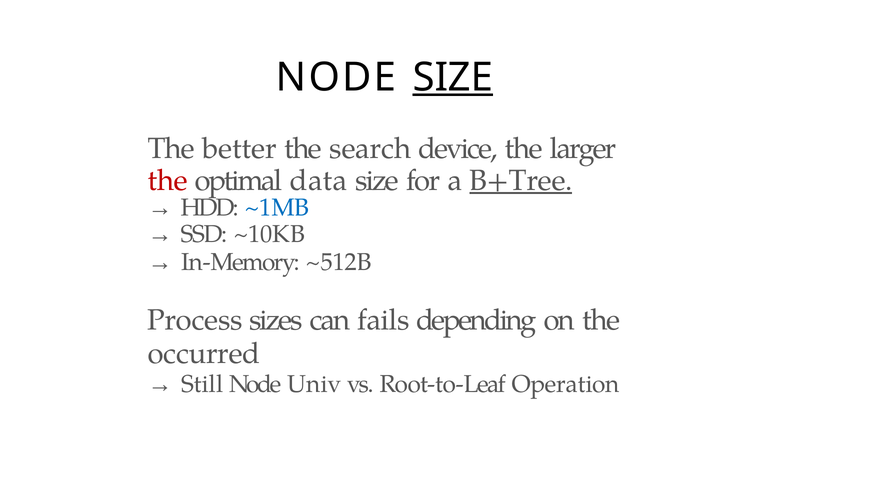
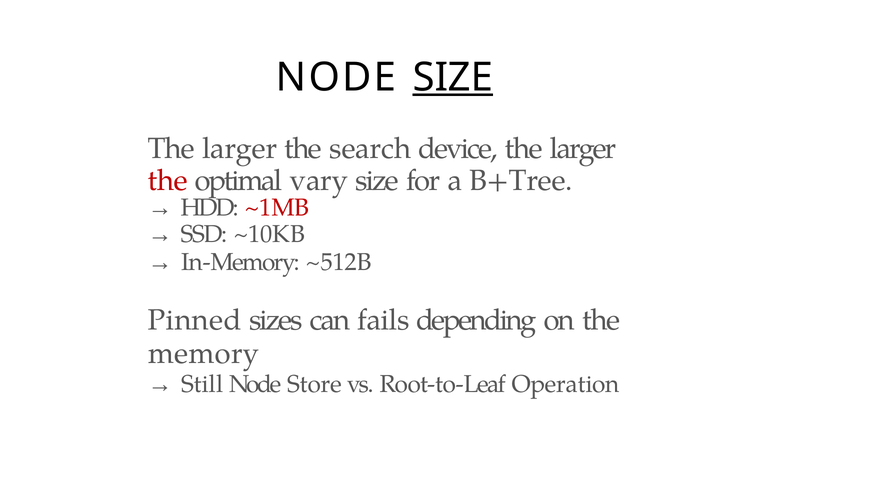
better at (239, 149): better -> larger
data: data -> vary
B+Tree underline: present -> none
~1MB colour: blue -> red
Process: Process -> Pinned
occurred: occurred -> memory
Univ: Univ -> Store
